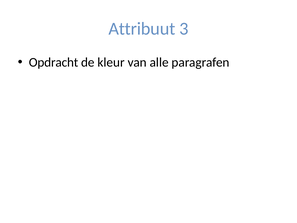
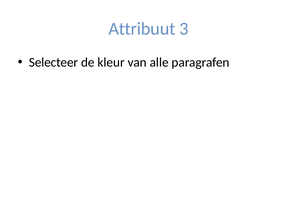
Opdracht: Opdracht -> Selecteer
